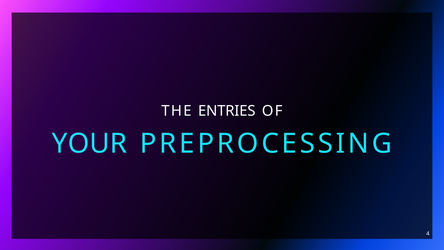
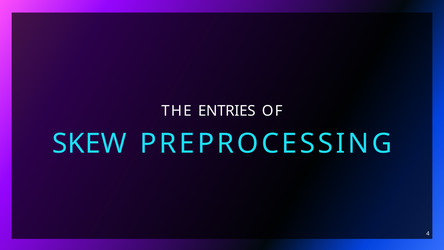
YOUR: YOUR -> SKEW
